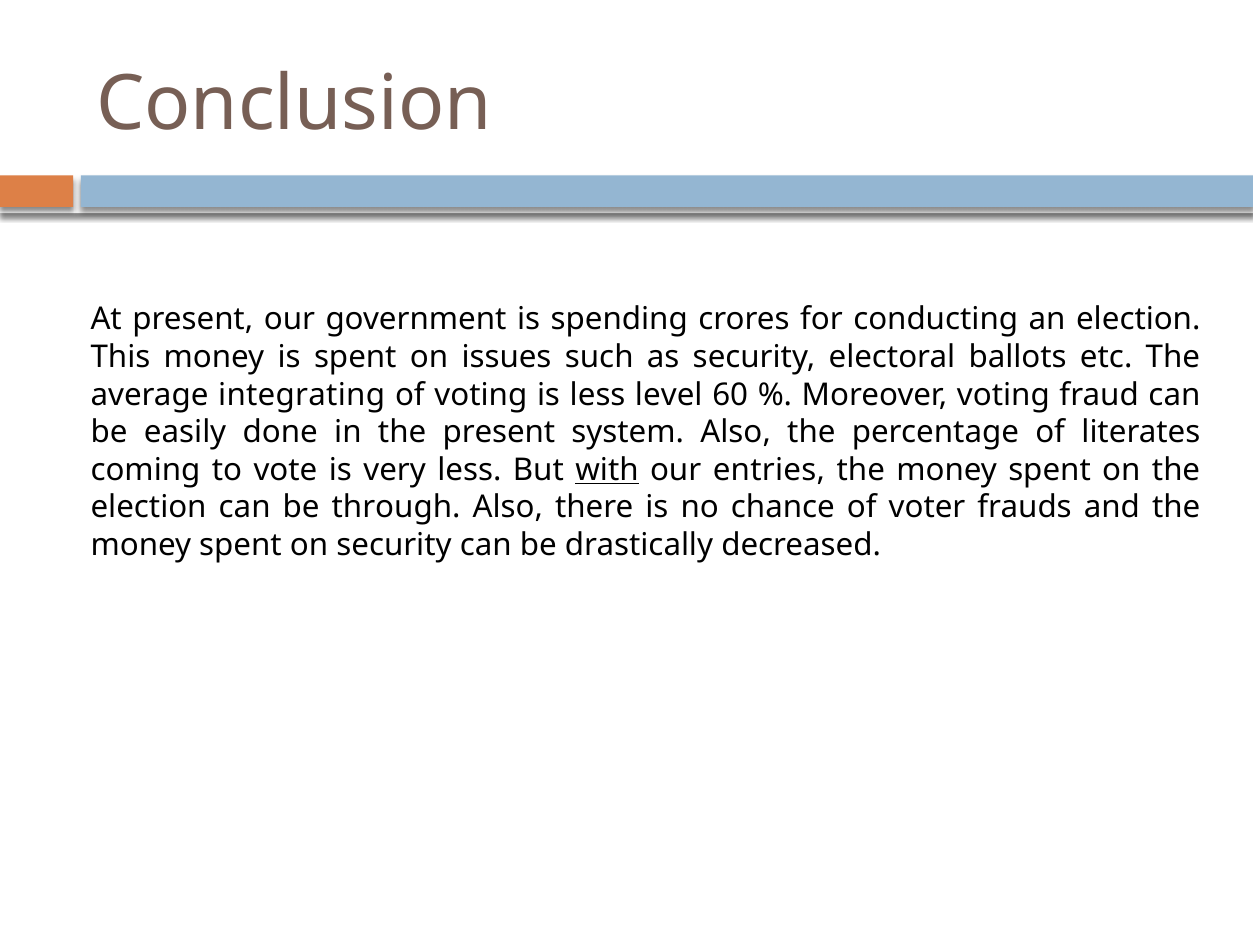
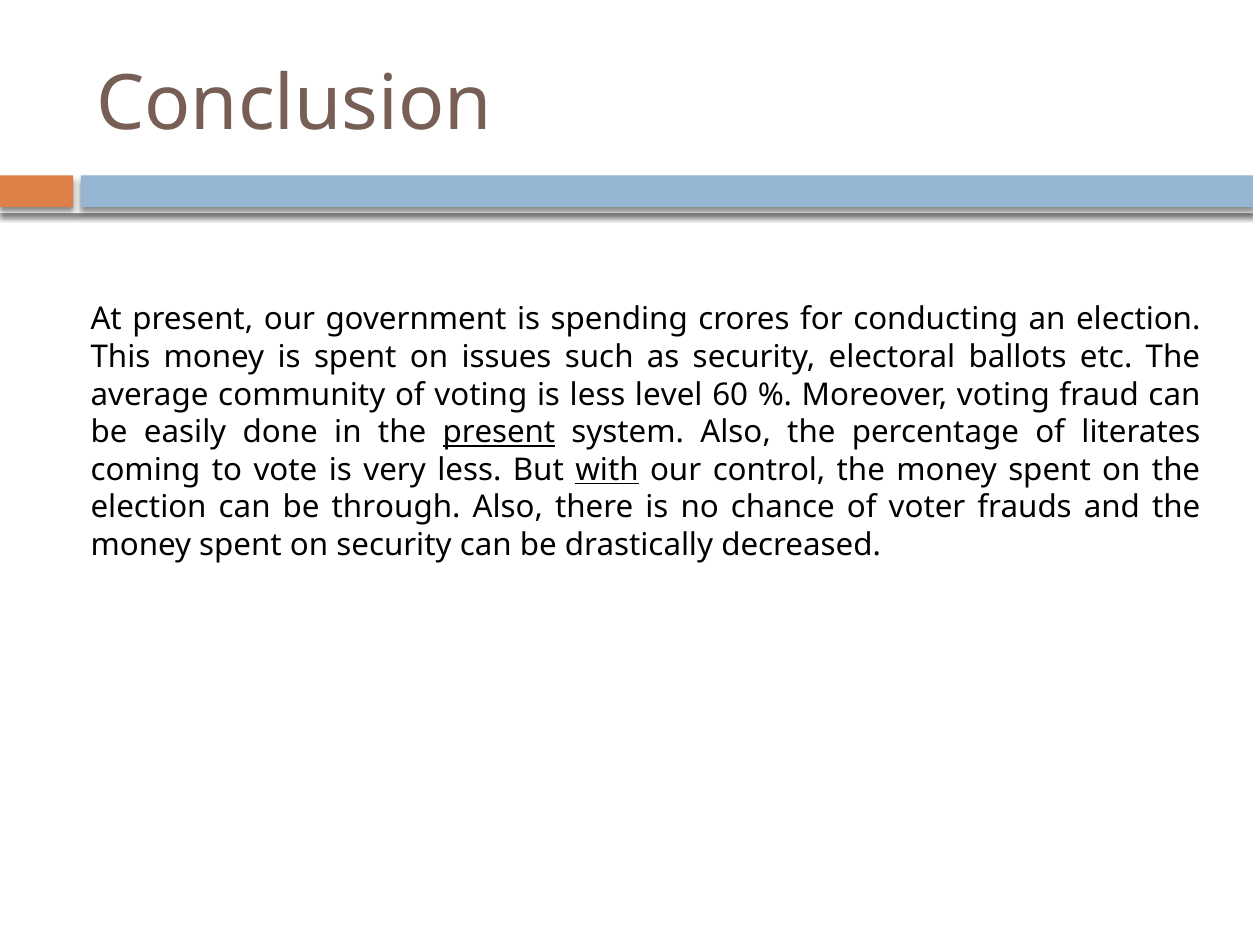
integrating: integrating -> community
present at (499, 432) underline: none -> present
entries: entries -> control
